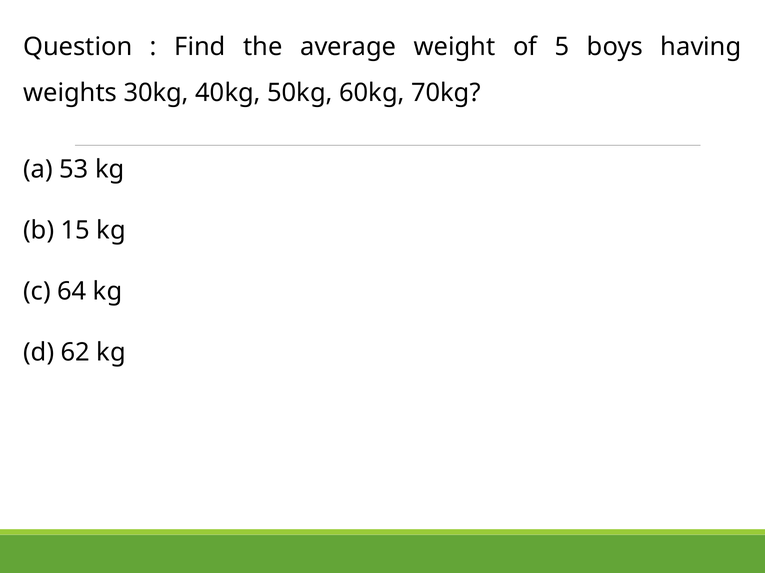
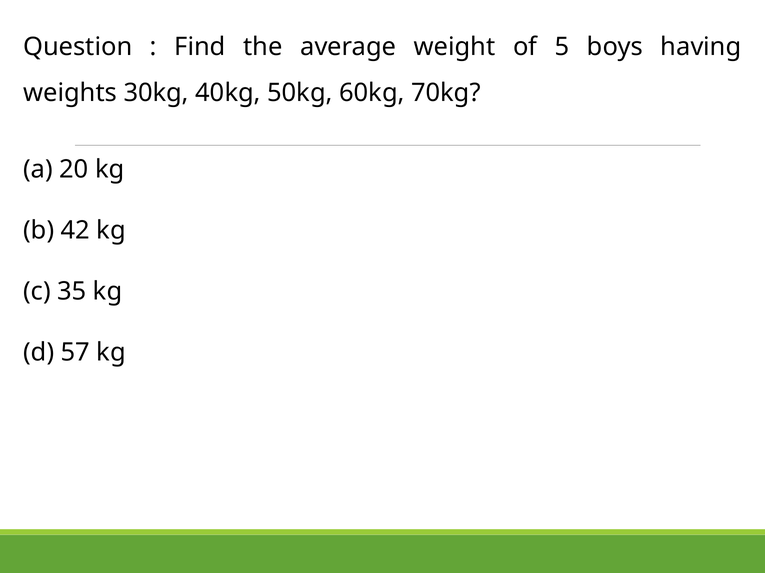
53: 53 -> 20
15: 15 -> 42
64: 64 -> 35
62: 62 -> 57
